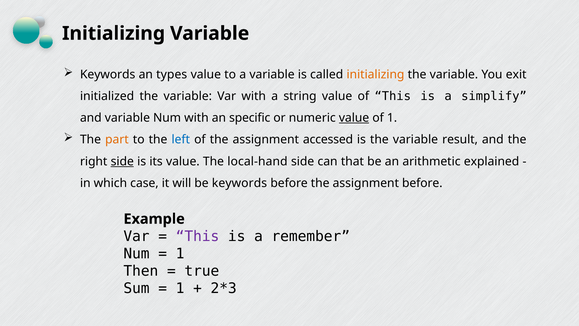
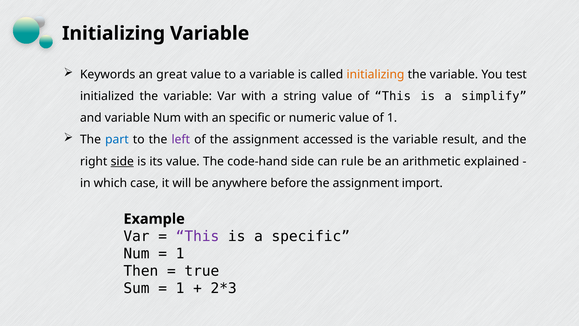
types: types -> great
exit: exit -> test
value at (354, 118) underline: present -> none
part colour: orange -> blue
left colour: blue -> purple
local-hand: local-hand -> code-hand
that: that -> rule
be keywords: keywords -> anywhere
assignment before: before -> import
a remember: remember -> specific
